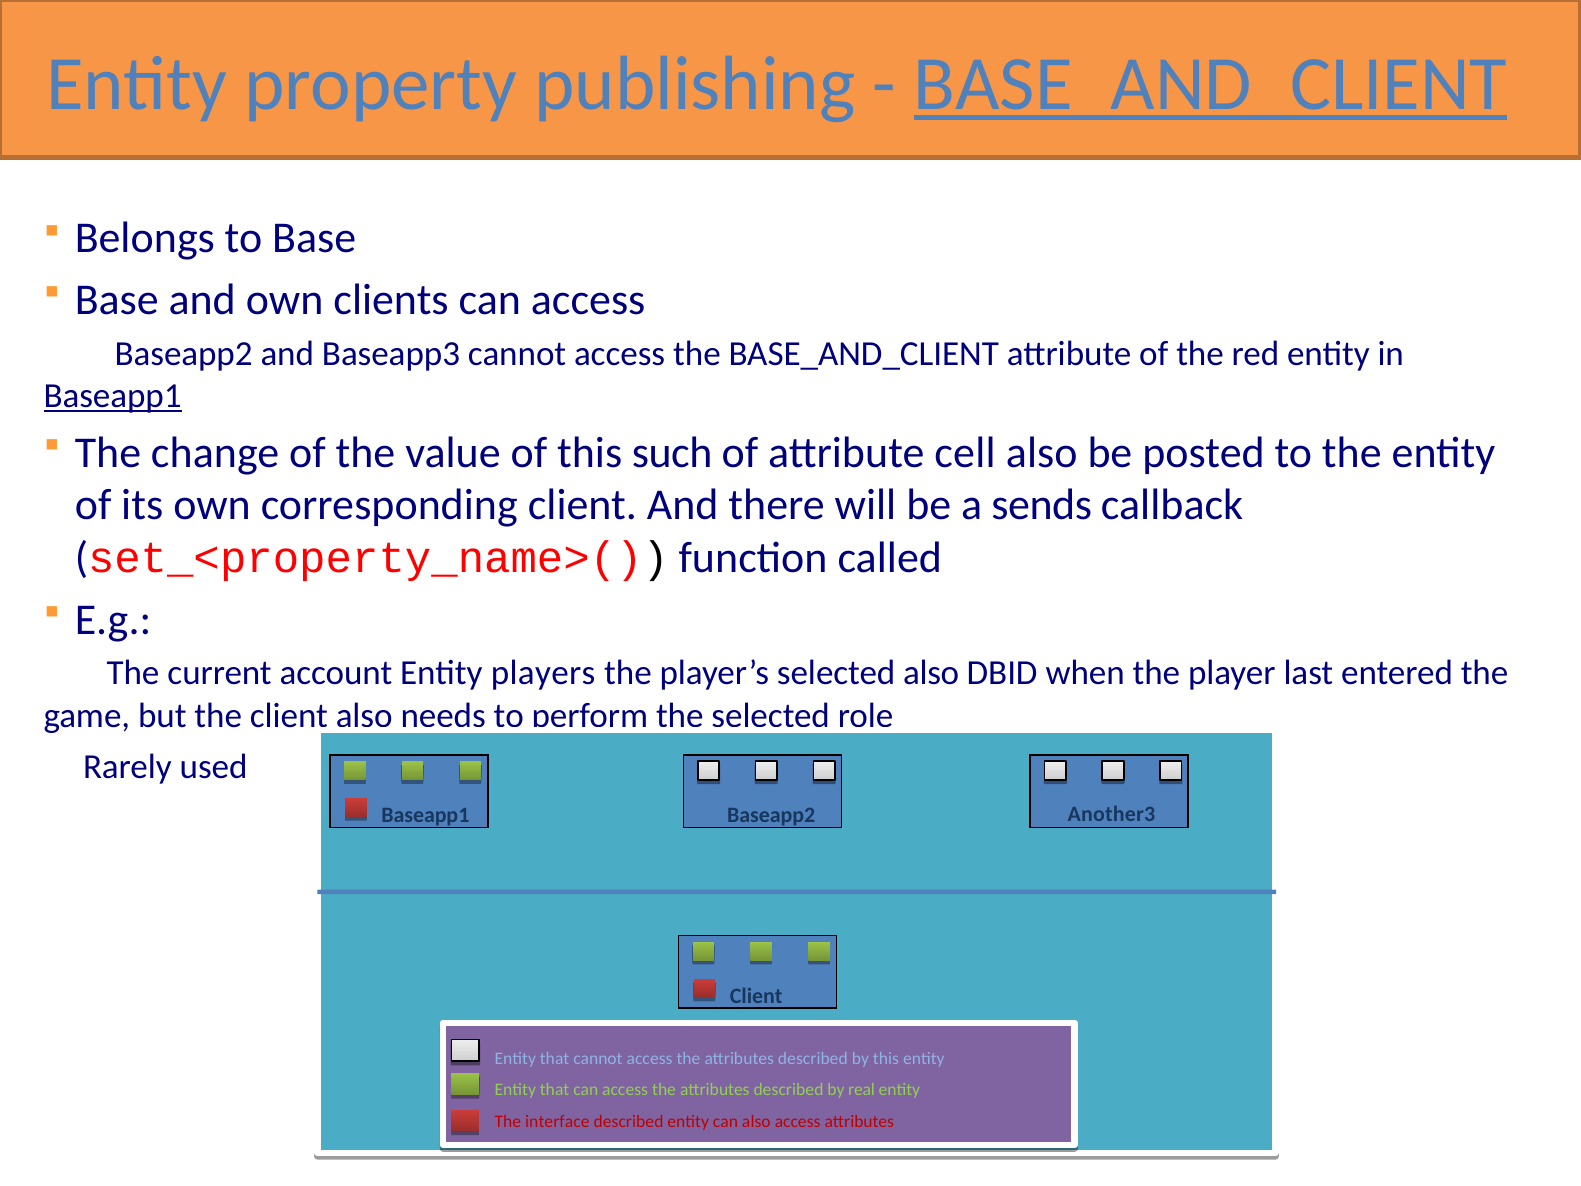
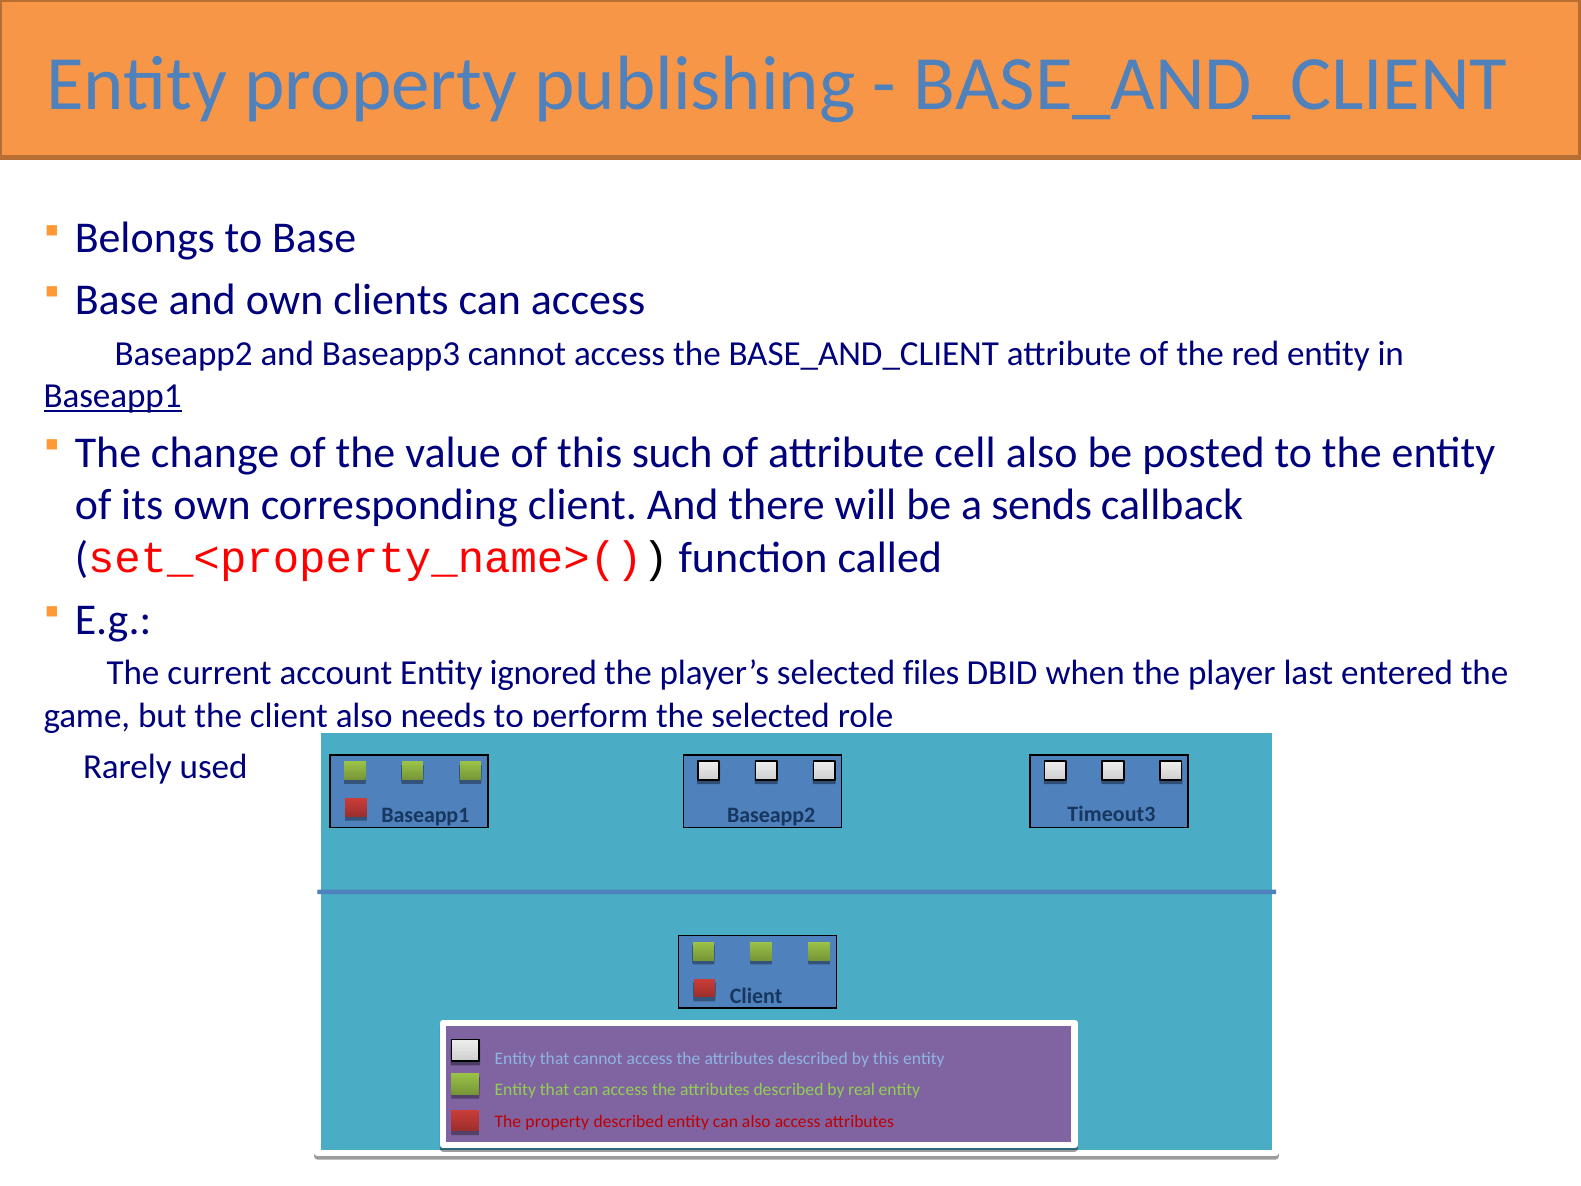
BASE_AND_CLIENT at (1211, 84) underline: present -> none
players: players -> ignored
selected also: also -> files
Another3: Another3 -> Timeout3
The interface: interface -> property
